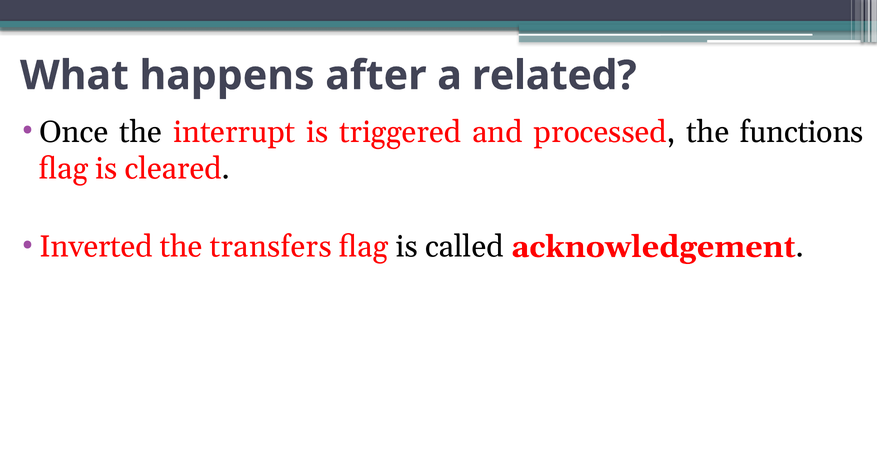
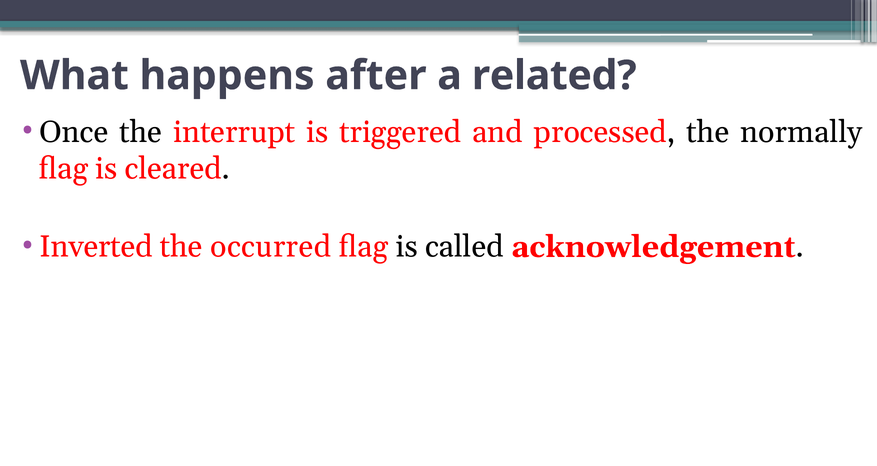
functions: functions -> normally
transfers: transfers -> occurred
